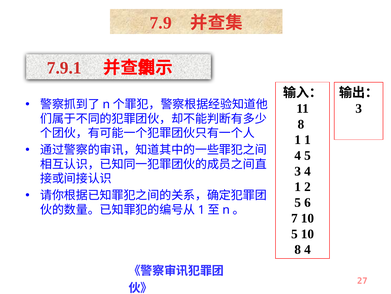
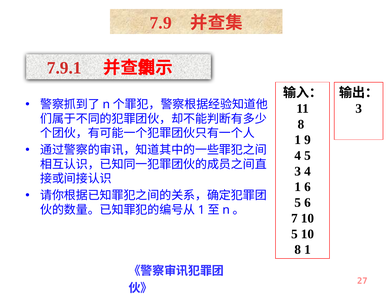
1 1: 1 -> 9
1 2: 2 -> 6
4 at (307, 249): 4 -> 1
